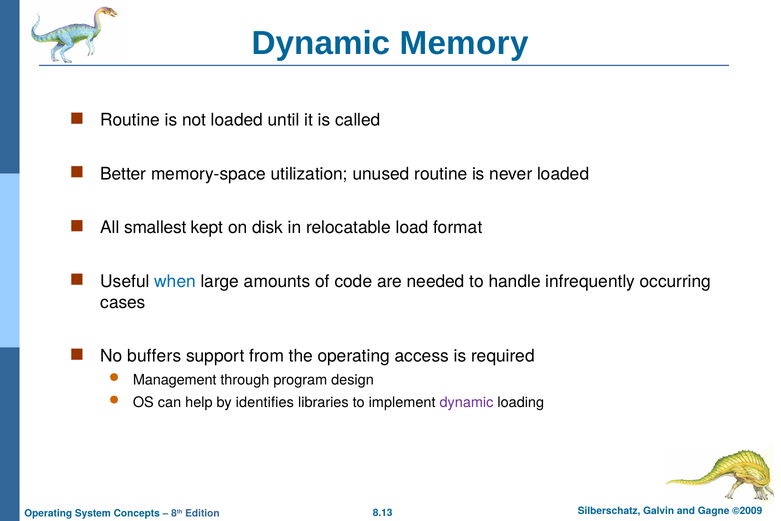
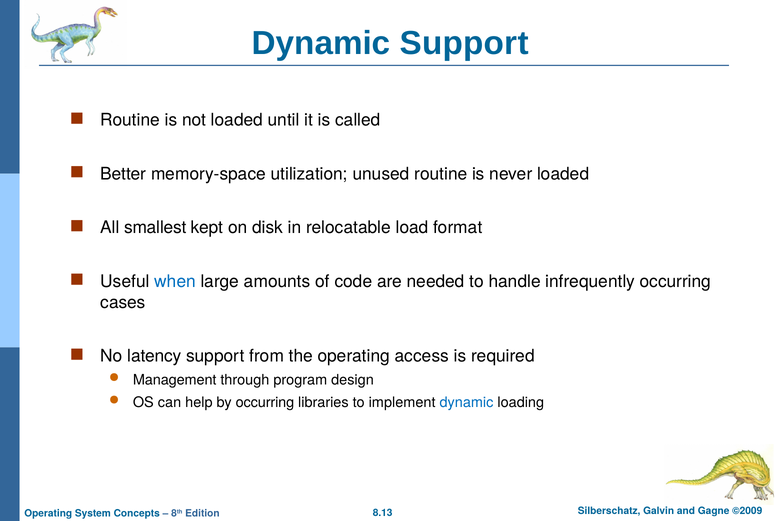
Dynamic Memory: Memory -> Support
buffers: buffers -> latency
by identifies: identifies -> occurring
dynamic at (467, 402) colour: purple -> blue
